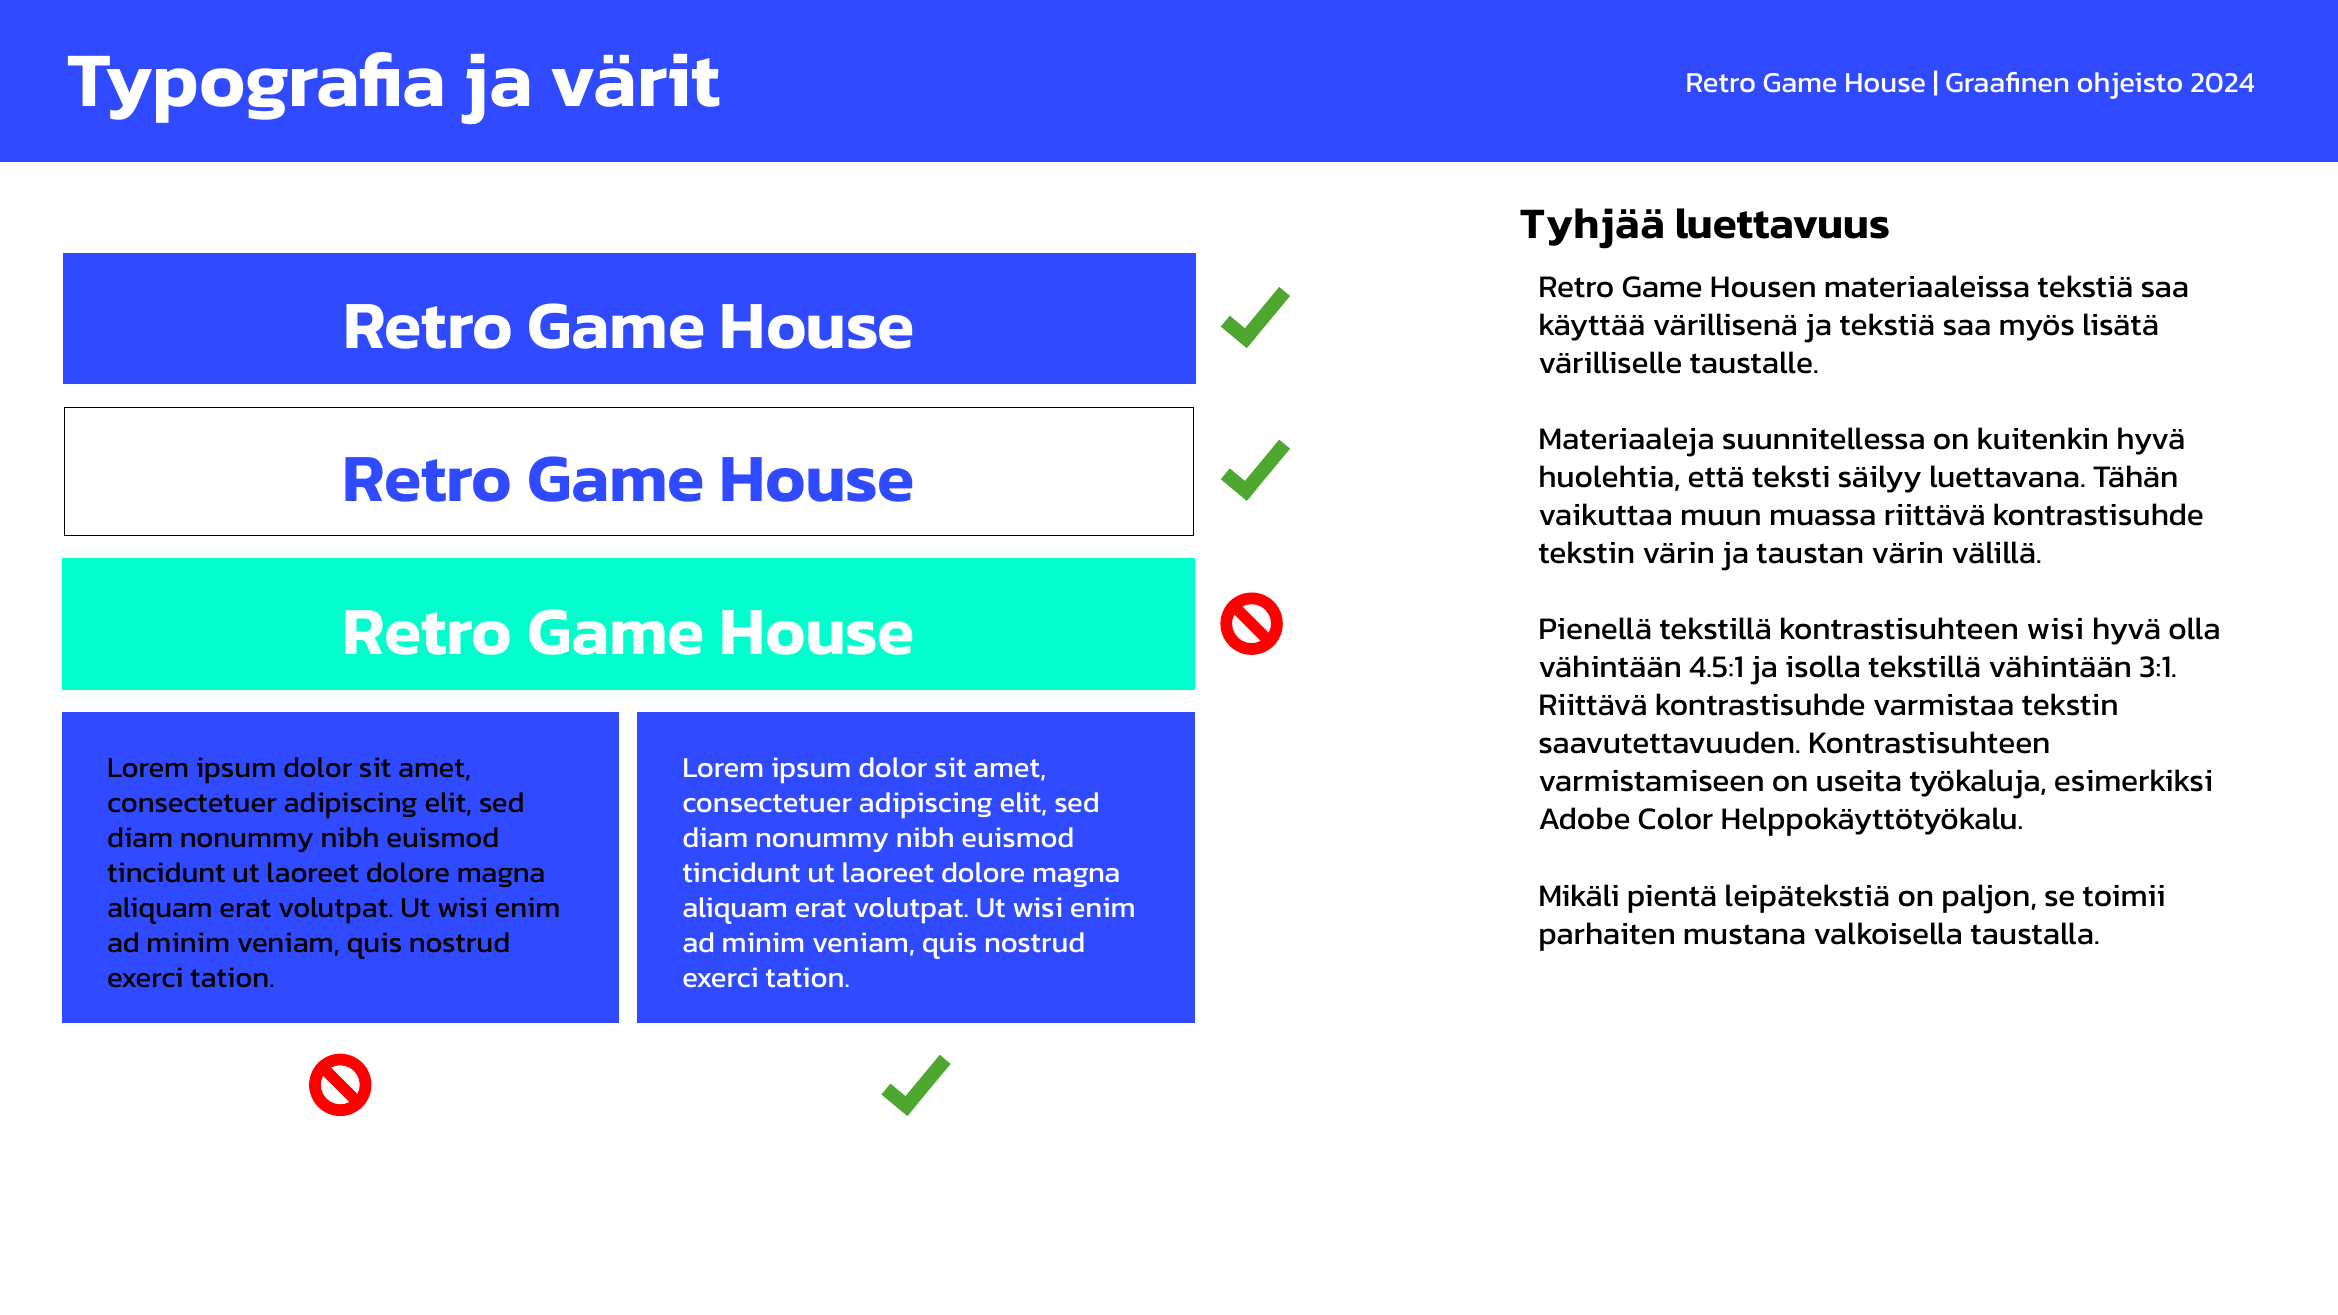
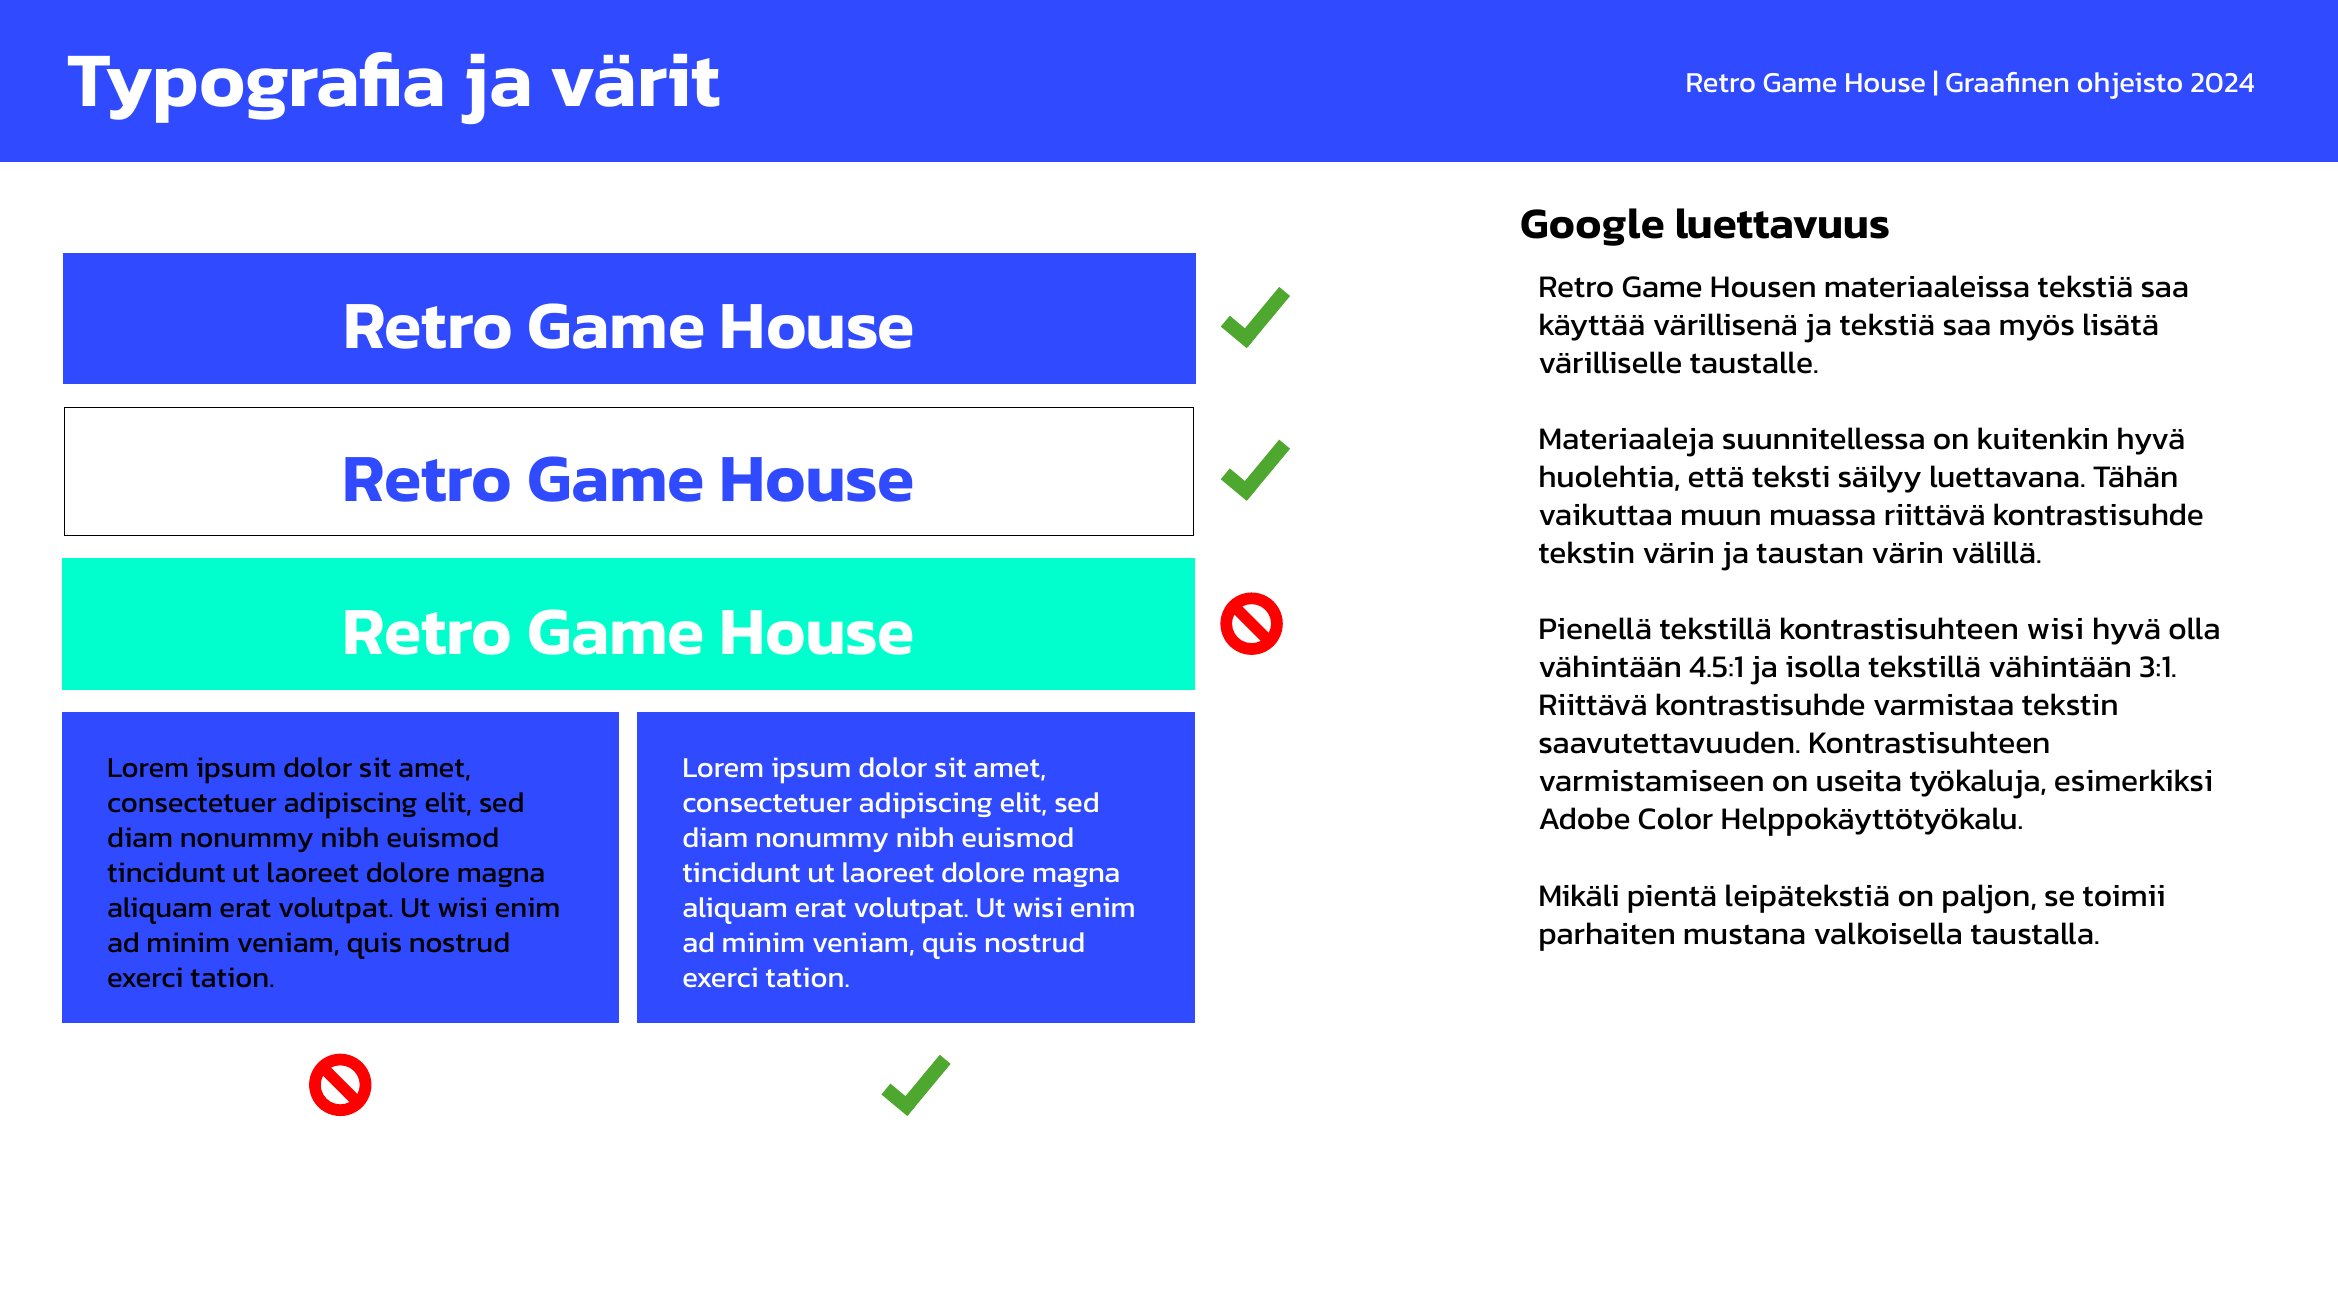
Tyhjää: Tyhjää -> Google
